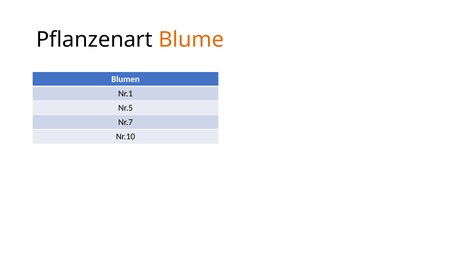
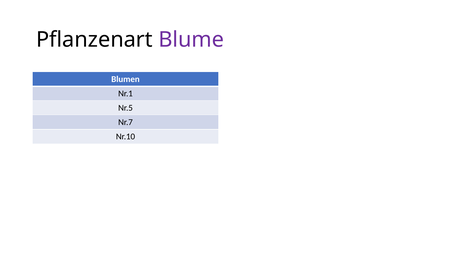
Blume colour: orange -> purple
